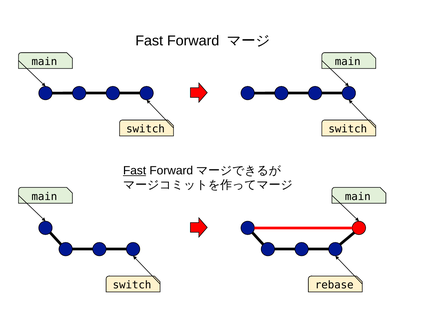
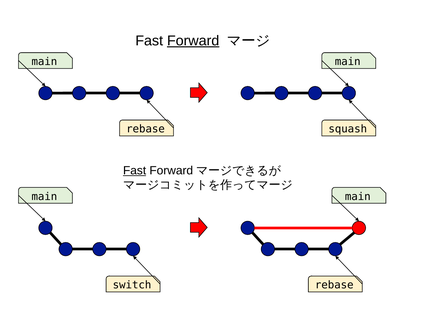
Forward underline: none -> present
switch at (146, 129): switch -> rebase
switch at (348, 129): switch -> squash
